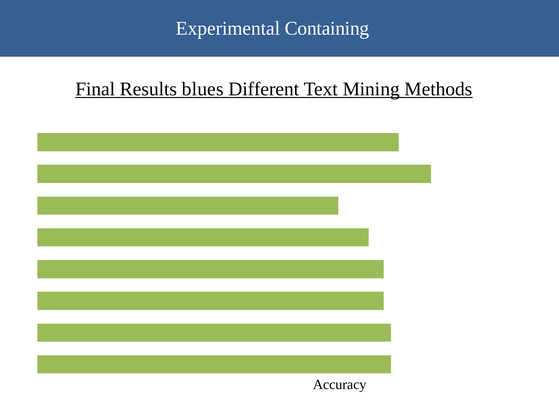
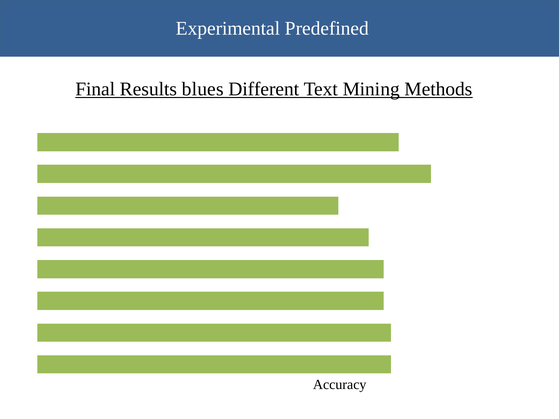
Containing: Containing -> Predefined
